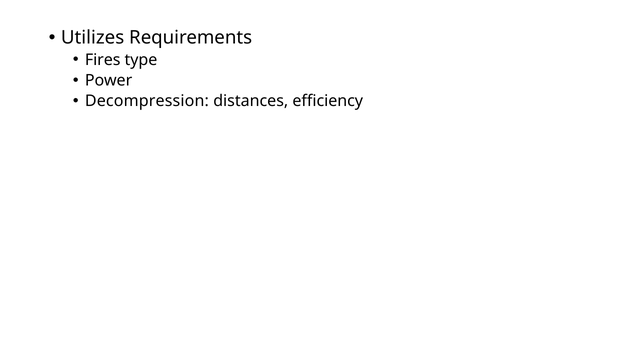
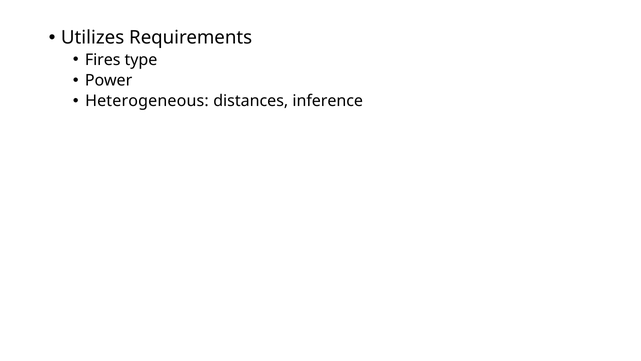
Decompression: Decompression -> Heterogeneous
efficiency: efficiency -> inference
